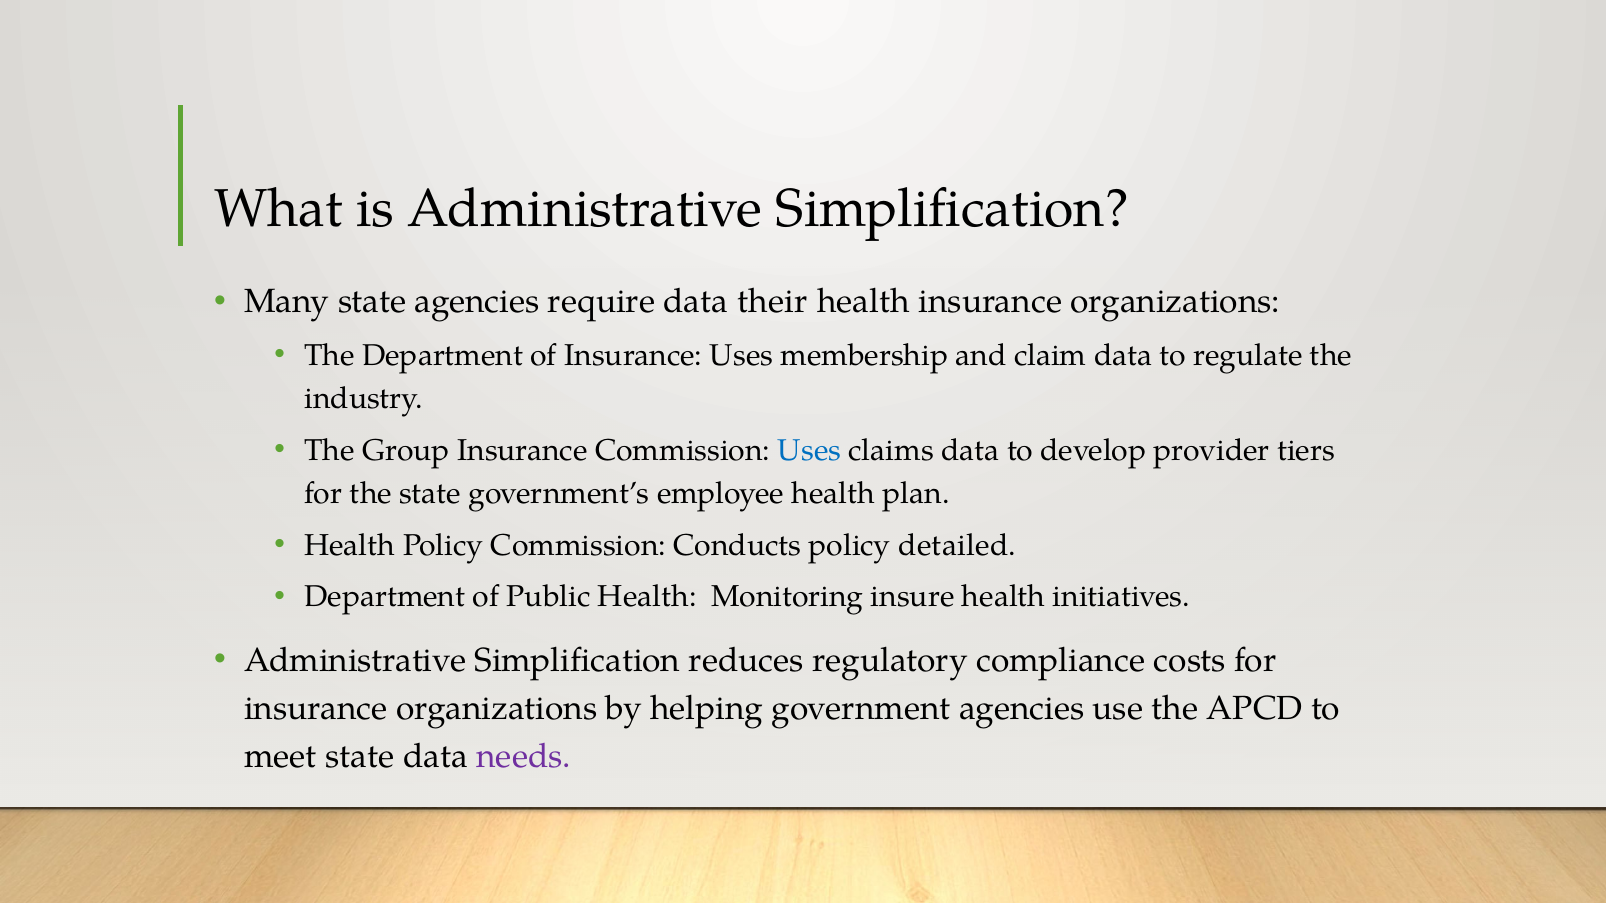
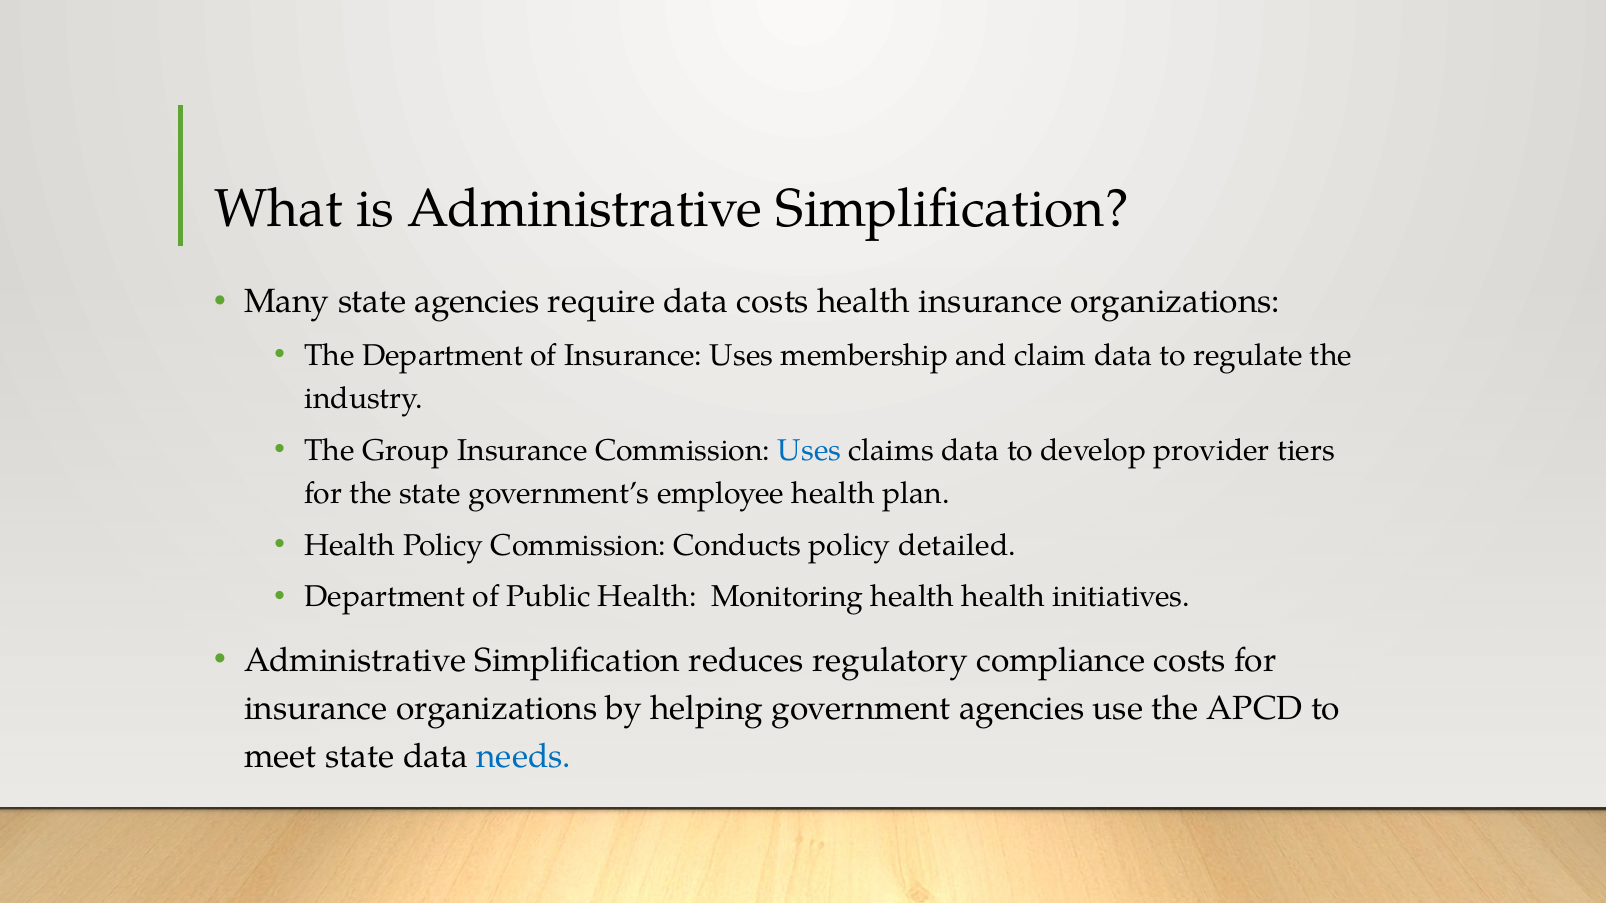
data their: their -> costs
Monitoring insure: insure -> health
needs colour: purple -> blue
